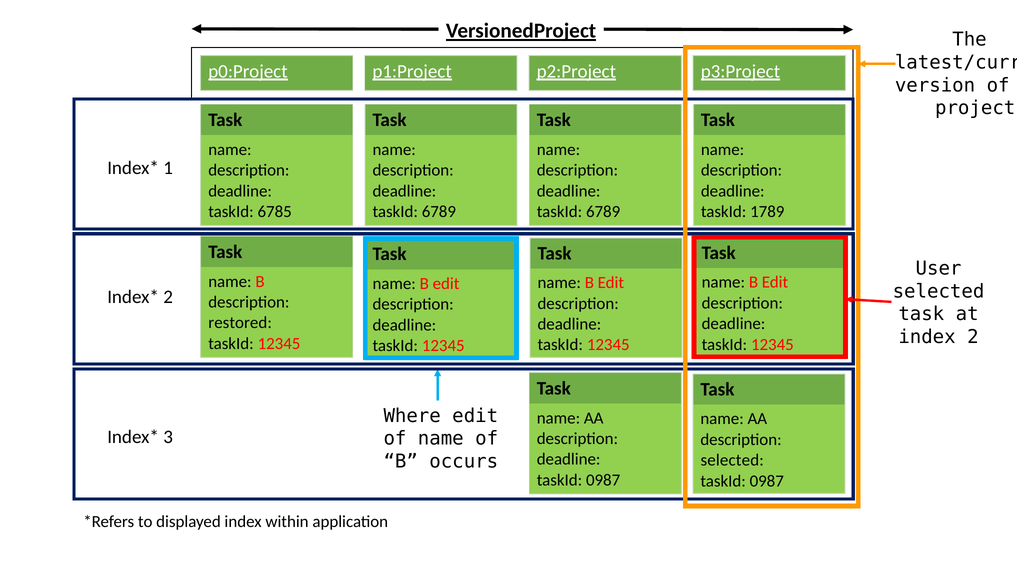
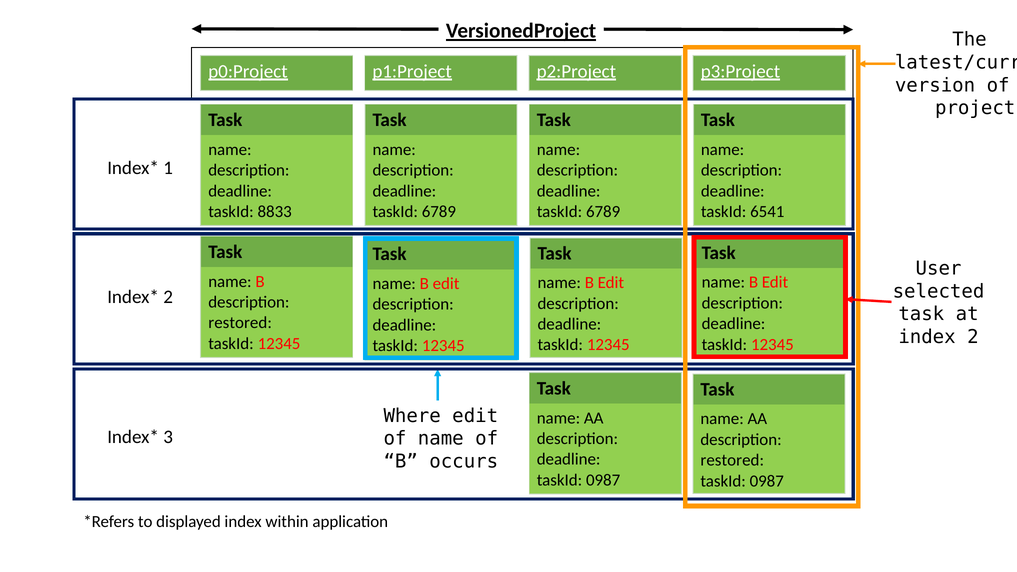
6785: 6785 -> 8833
1789: 1789 -> 6541
selected at (732, 460): selected -> restored
